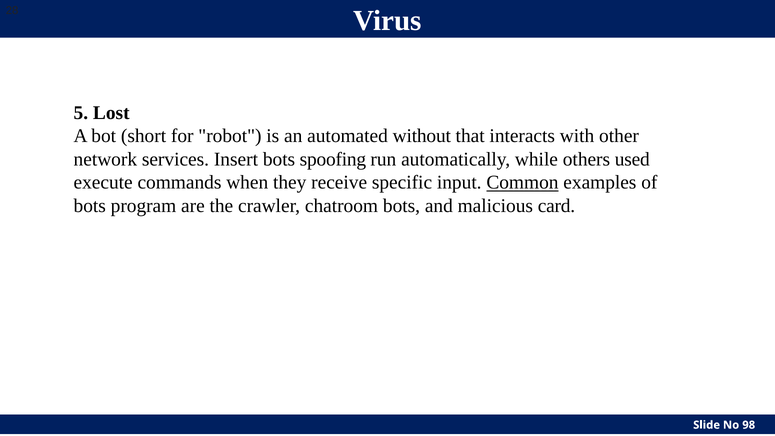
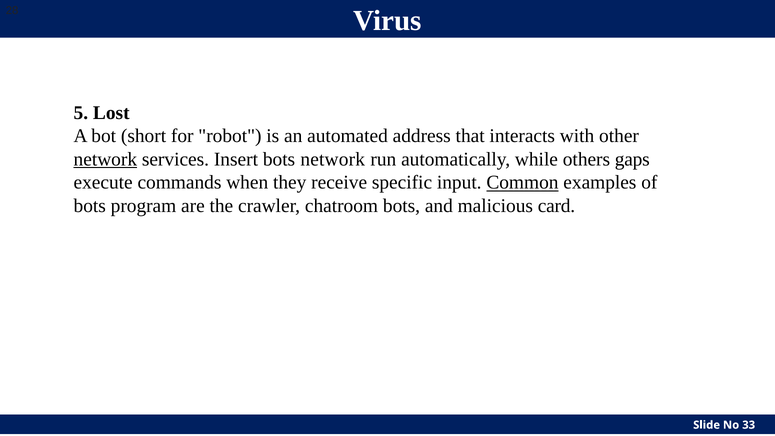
without: without -> address
network at (105, 159) underline: none -> present
bots spoofing: spoofing -> network
used: used -> gaps
98: 98 -> 33
